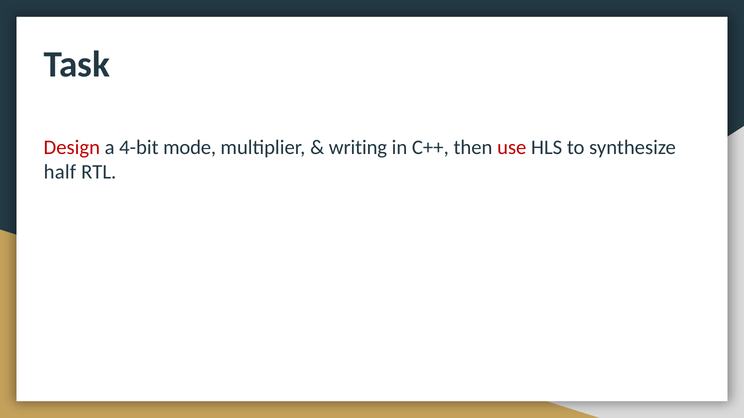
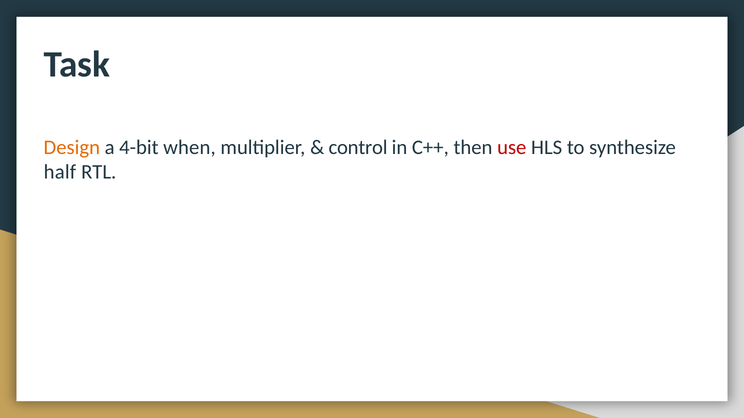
Design colour: red -> orange
mode: mode -> when
writing: writing -> control
